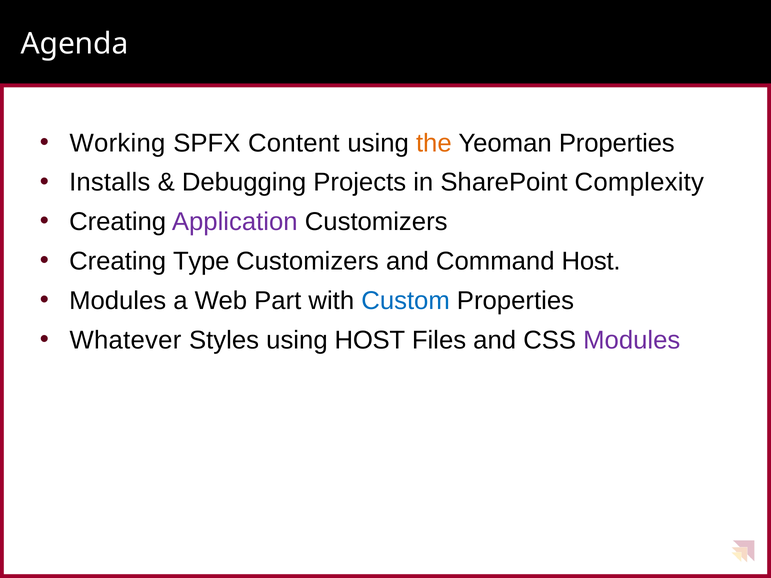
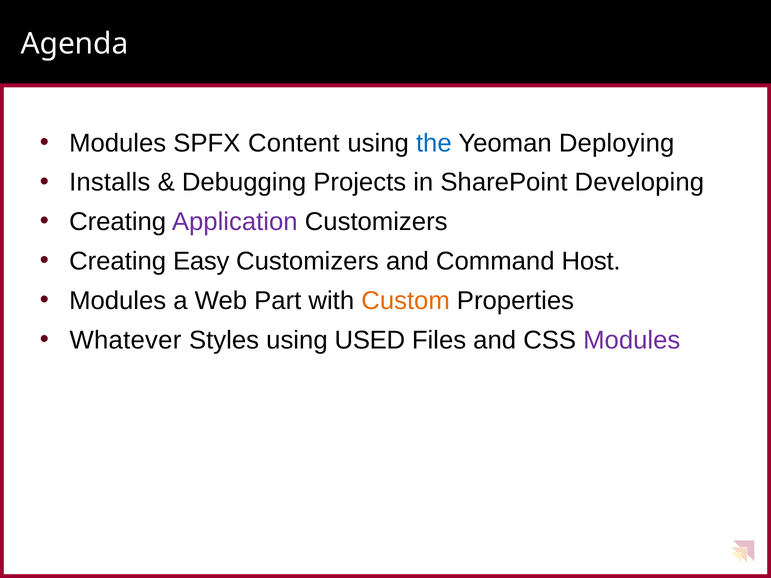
Working at (118, 143): Working -> Modules
the colour: orange -> blue
Yeoman Properties: Properties -> Deploying
Complexity: Complexity -> Developing
Type: Type -> Easy
Custom colour: blue -> orange
using HOST: HOST -> USED
